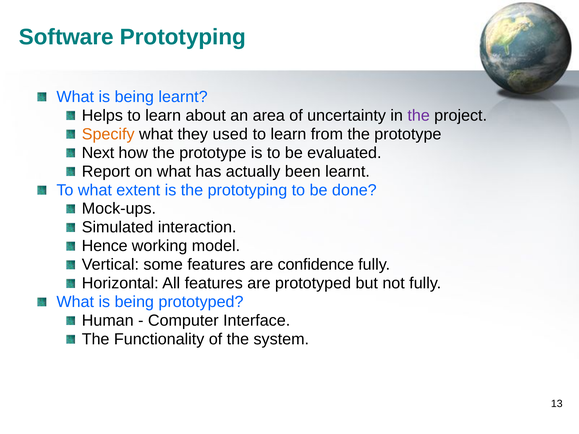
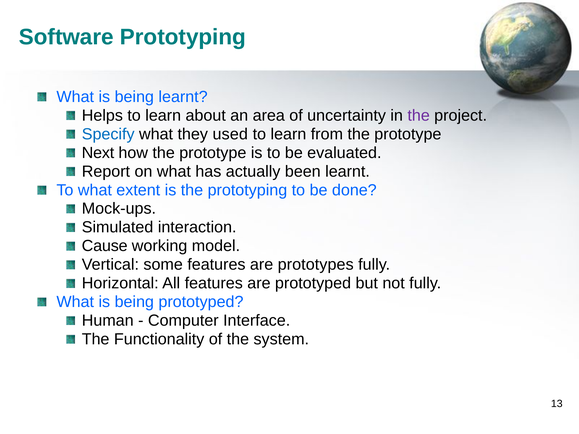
Specify colour: orange -> blue
Hence: Hence -> Cause
confidence: confidence -> prototypes
